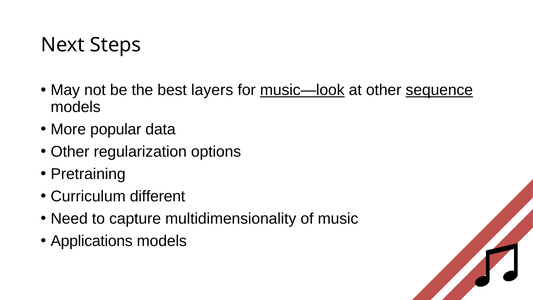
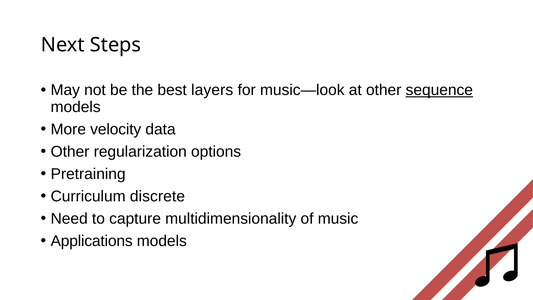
music—look underline: present -> none
popular: popular -> velocity
different: different -> discrete
